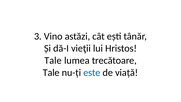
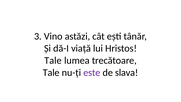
vieţii: vieţii -> viață
este colour: blue -> purple
viață: viață -> slava
